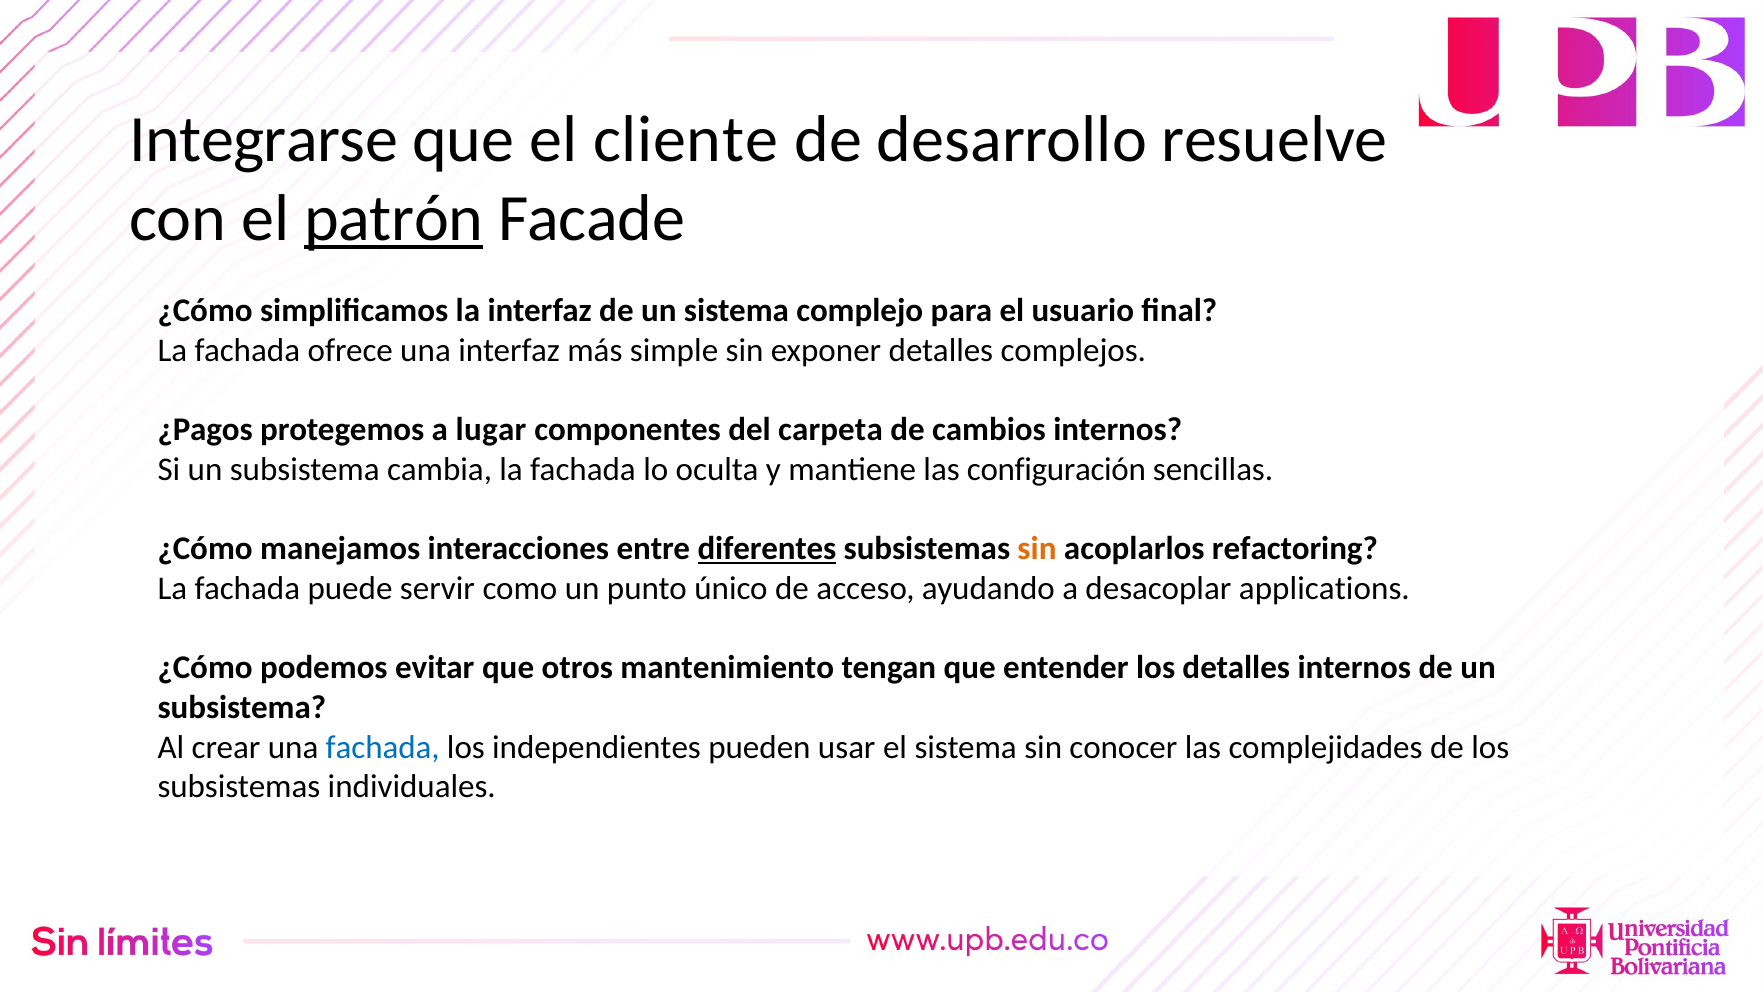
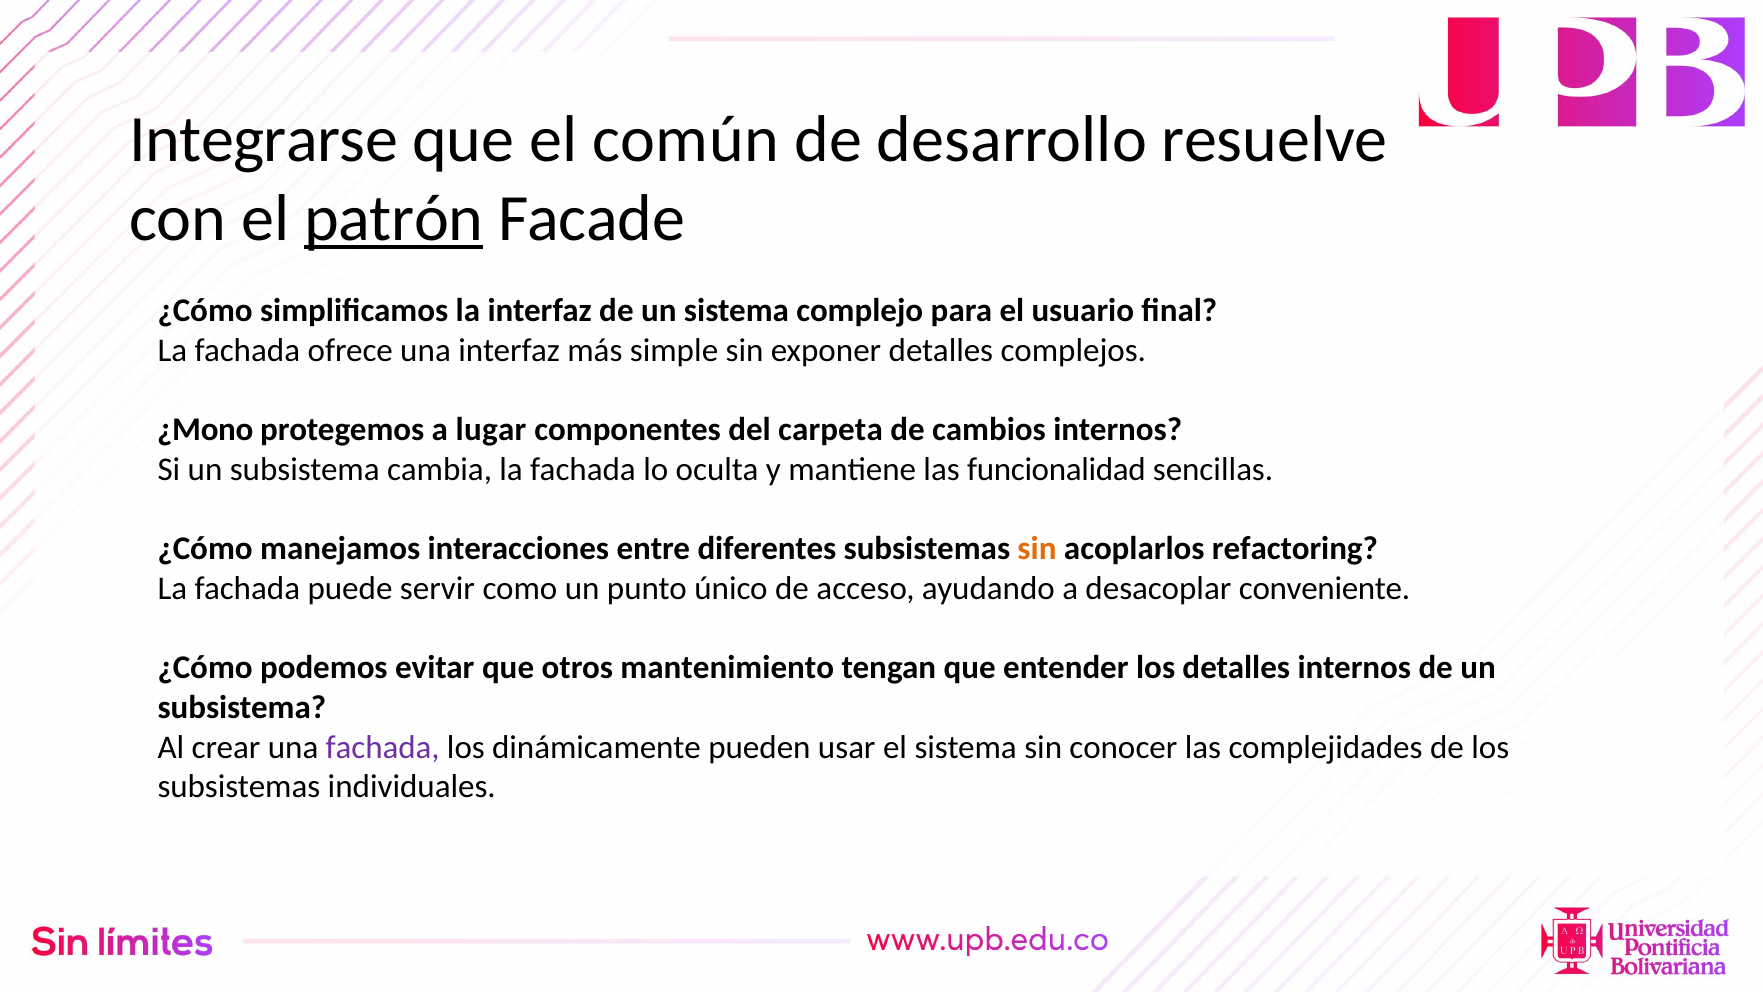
cliente: cliente -> común
¿Pagos: ¿Pagos -> ¿Mono
configuración: configuración -> funcionalidad
diferentes underline: present -> none
applications: applications -> conveniente
fachada at (383, 747) colour: blue -> purple
independientes: independientes -> dinámicamente
